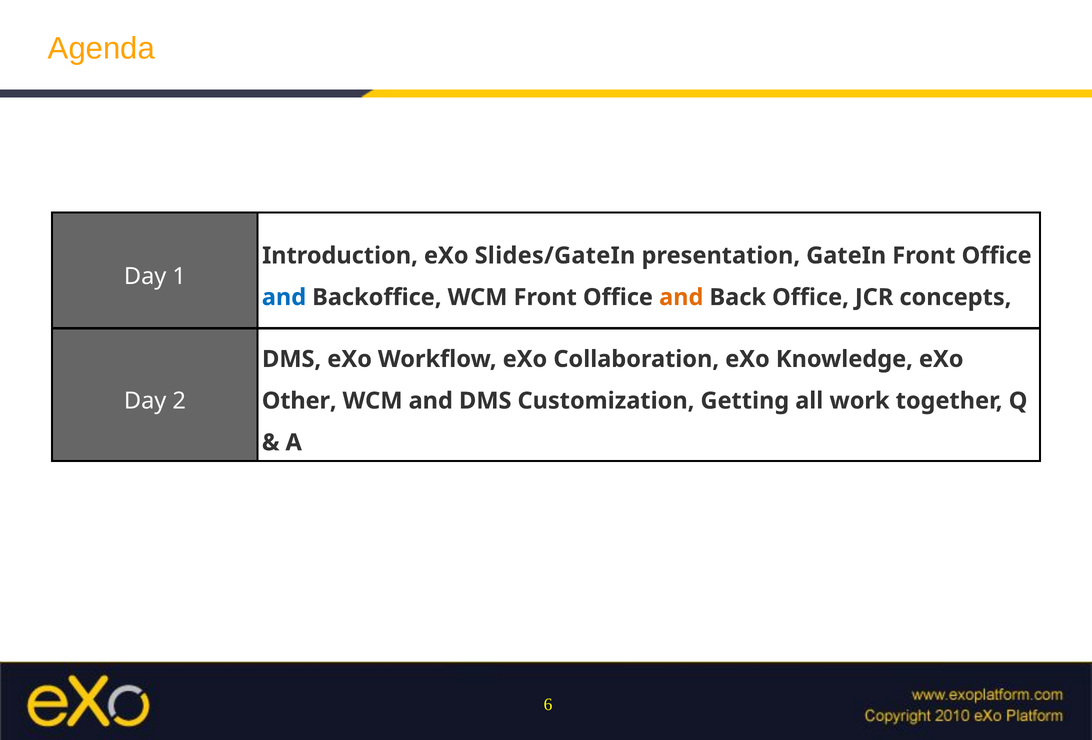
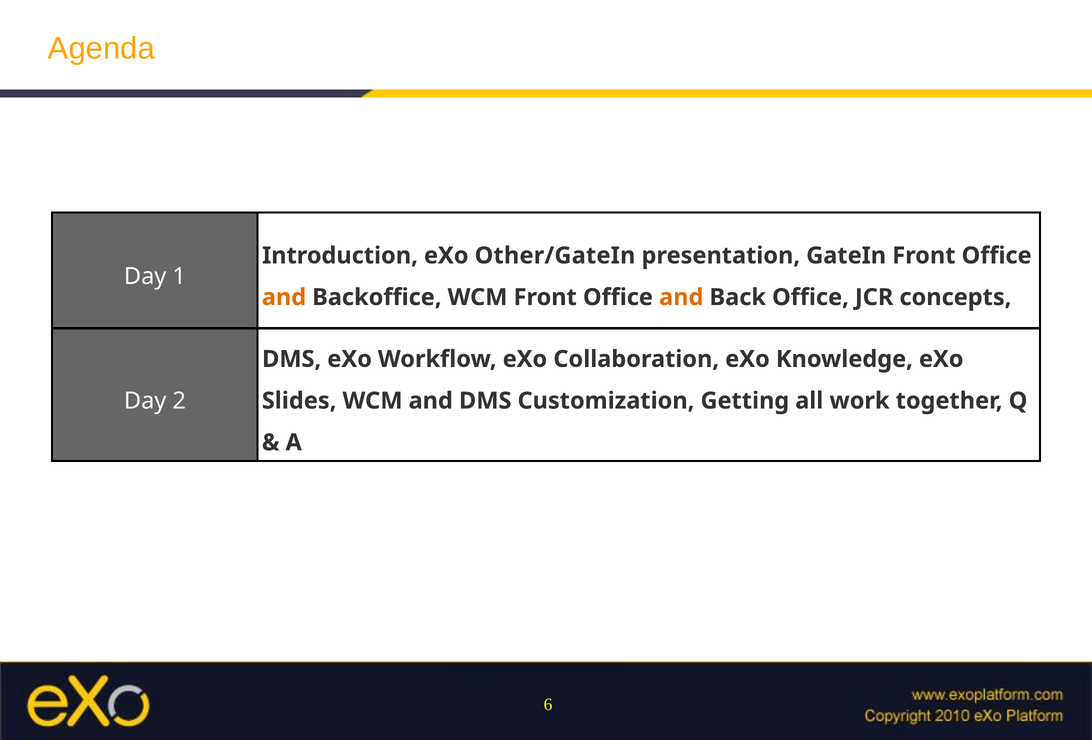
Slides/GateIn: Slides/GateIn -> Other/GateIn
and at (284, 297) colour: blue -> orange
Other: Other -> Slides
